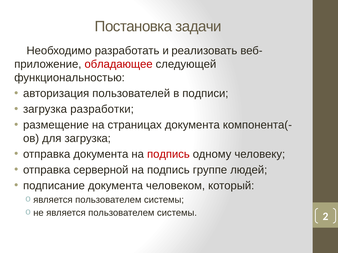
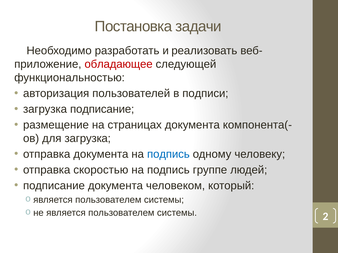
загрузка разработки: разработки -> подписание
подпись at (168, 154) colour: red -> blue
серверной: серверной -> скоростью
